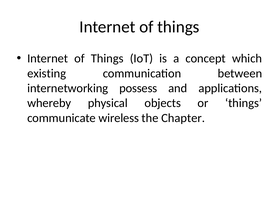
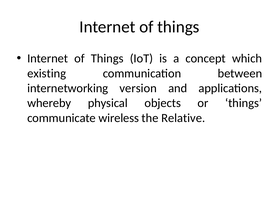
possess: possess -> version
Chapter: Chapter -> Relative
